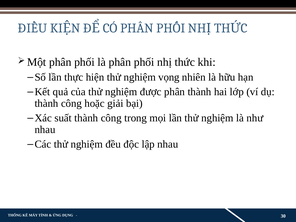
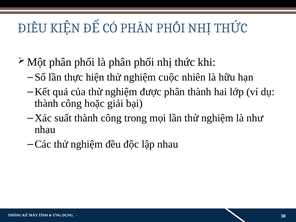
vọng: vọng -> cuộc
